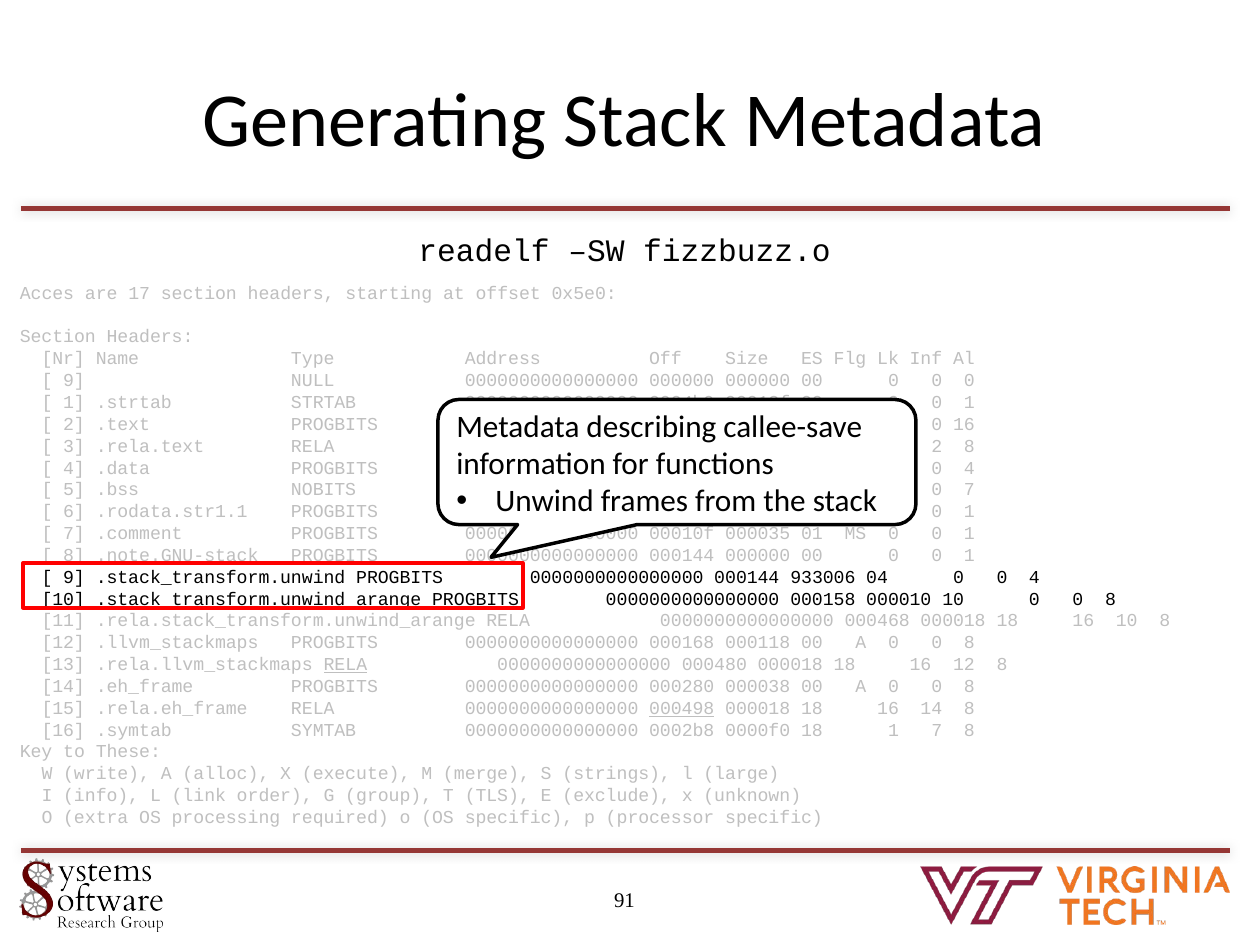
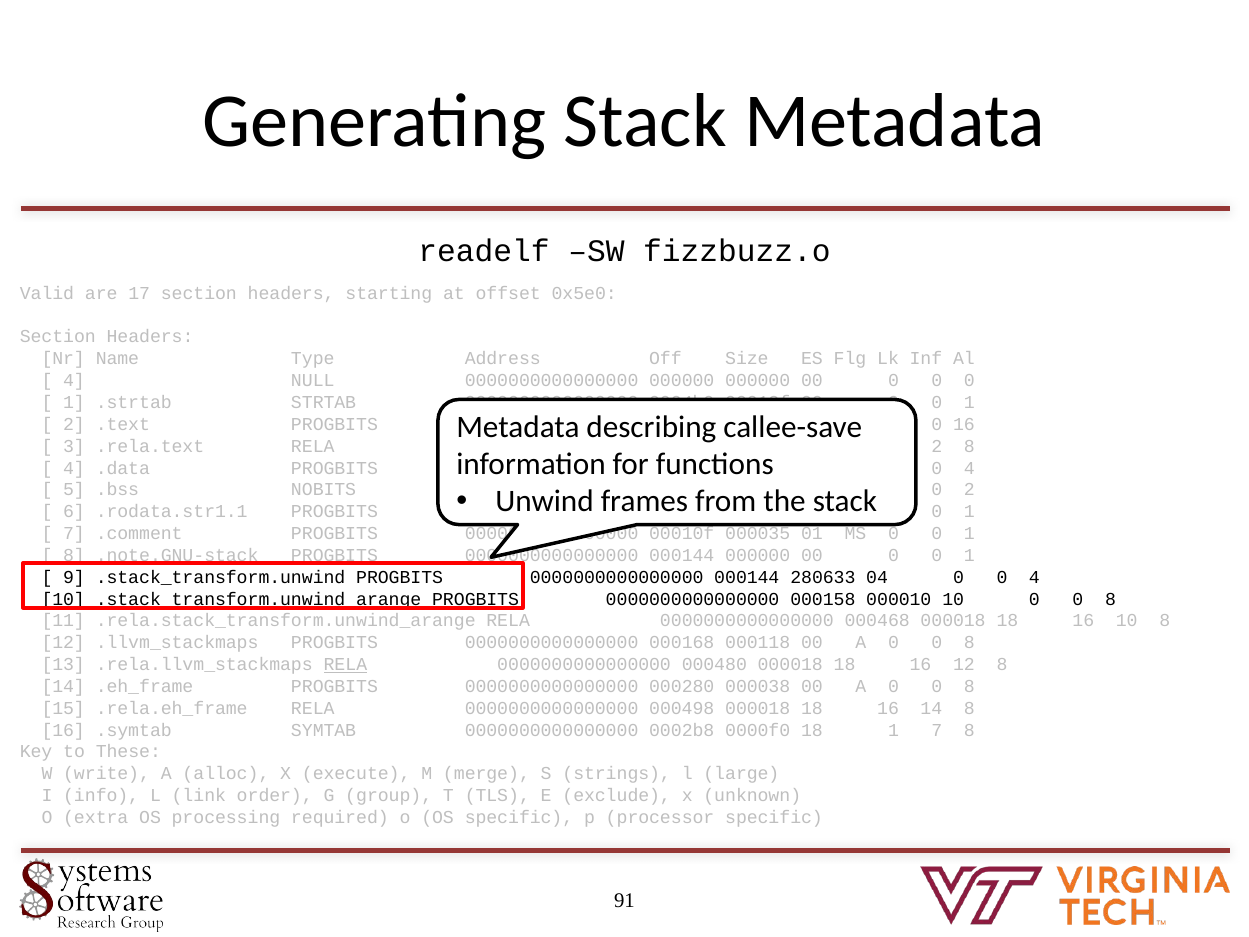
Acces: Acces -> Valid
9 at (74, 381): 9 -> 4
0 7: 7 -> 2
933006: 933006 -> 280633
000498 underline: present -> none
